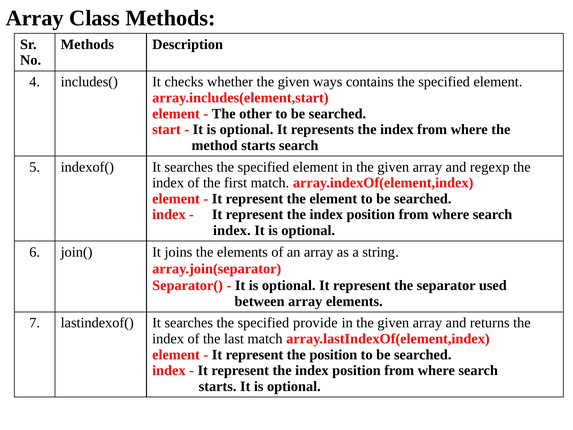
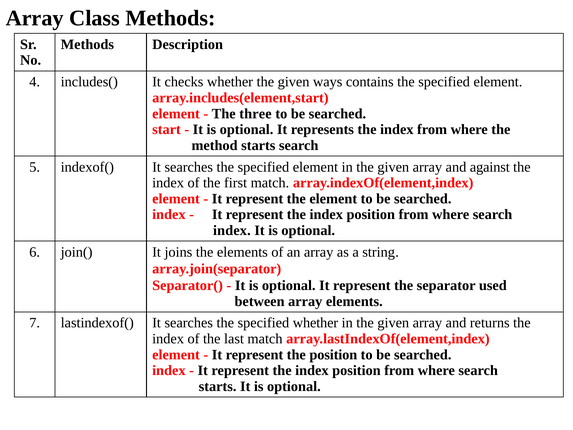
other: other -> three
regexp: regexp -> against
specified provide: provide -> whether
